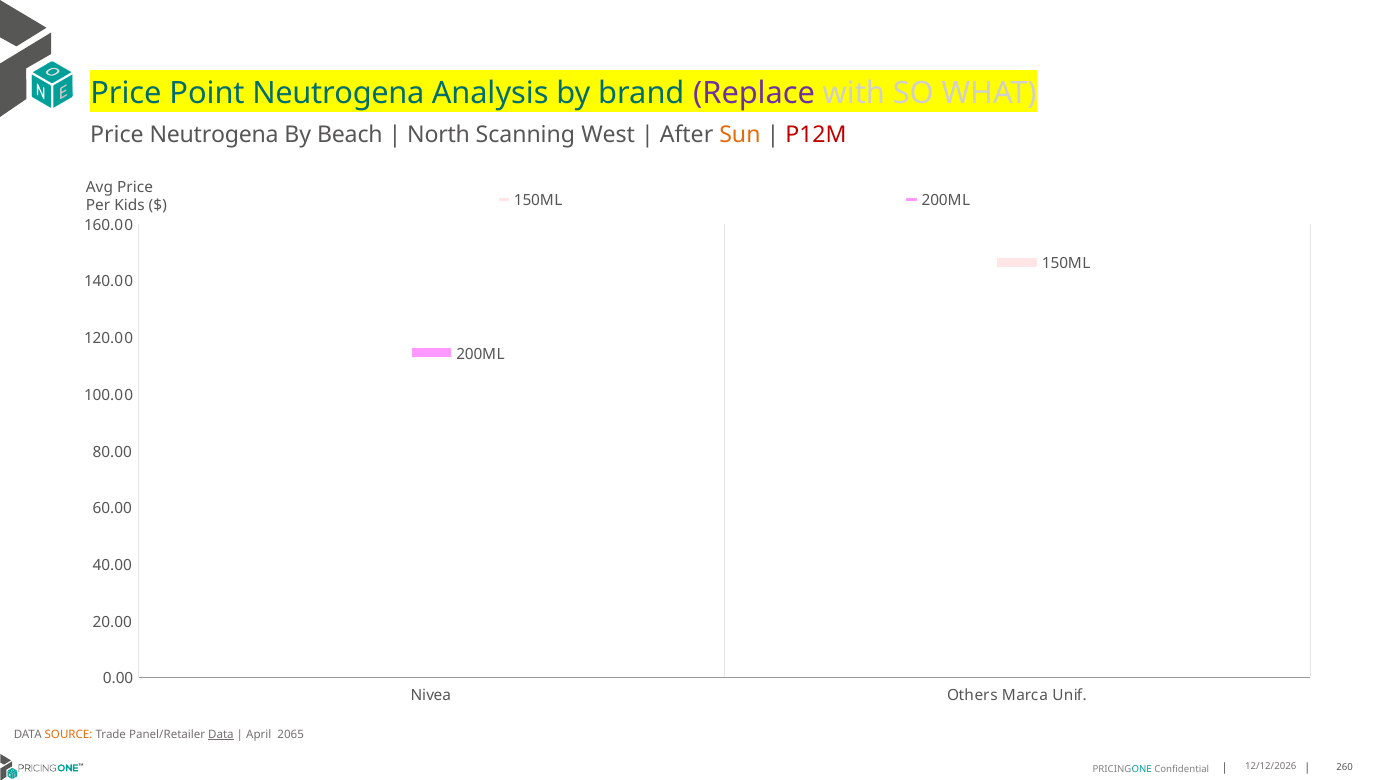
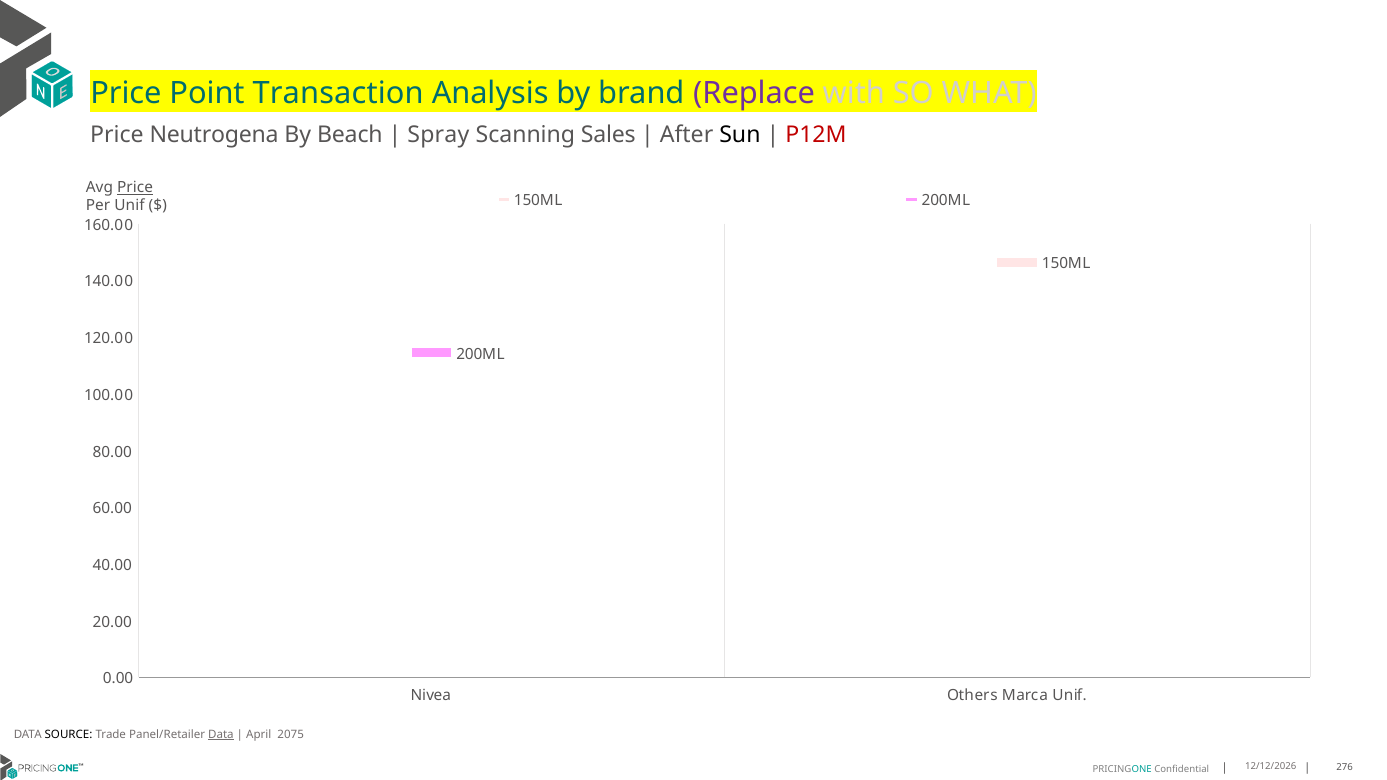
Point Neutrogena: Neutrogena -> Transaction
North: North -> Spray
West: West -> Sales
Sun colour: orange -> black
Price at (135, 187) underline: none -> present
Per Kids: Kids -> Unif
SOURCE colour: orange -> black
2065: 2065 -> 2075
260: 260 -> 276
